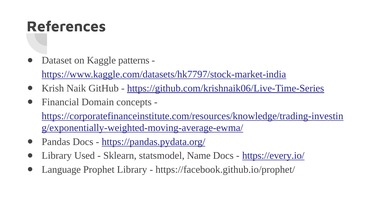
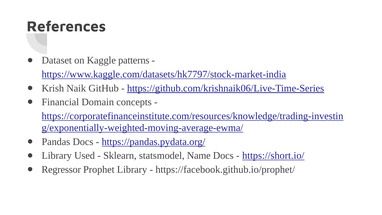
https://every.io/: https://every.io/ -> https://short.io/
Language: Language -> Regressor
